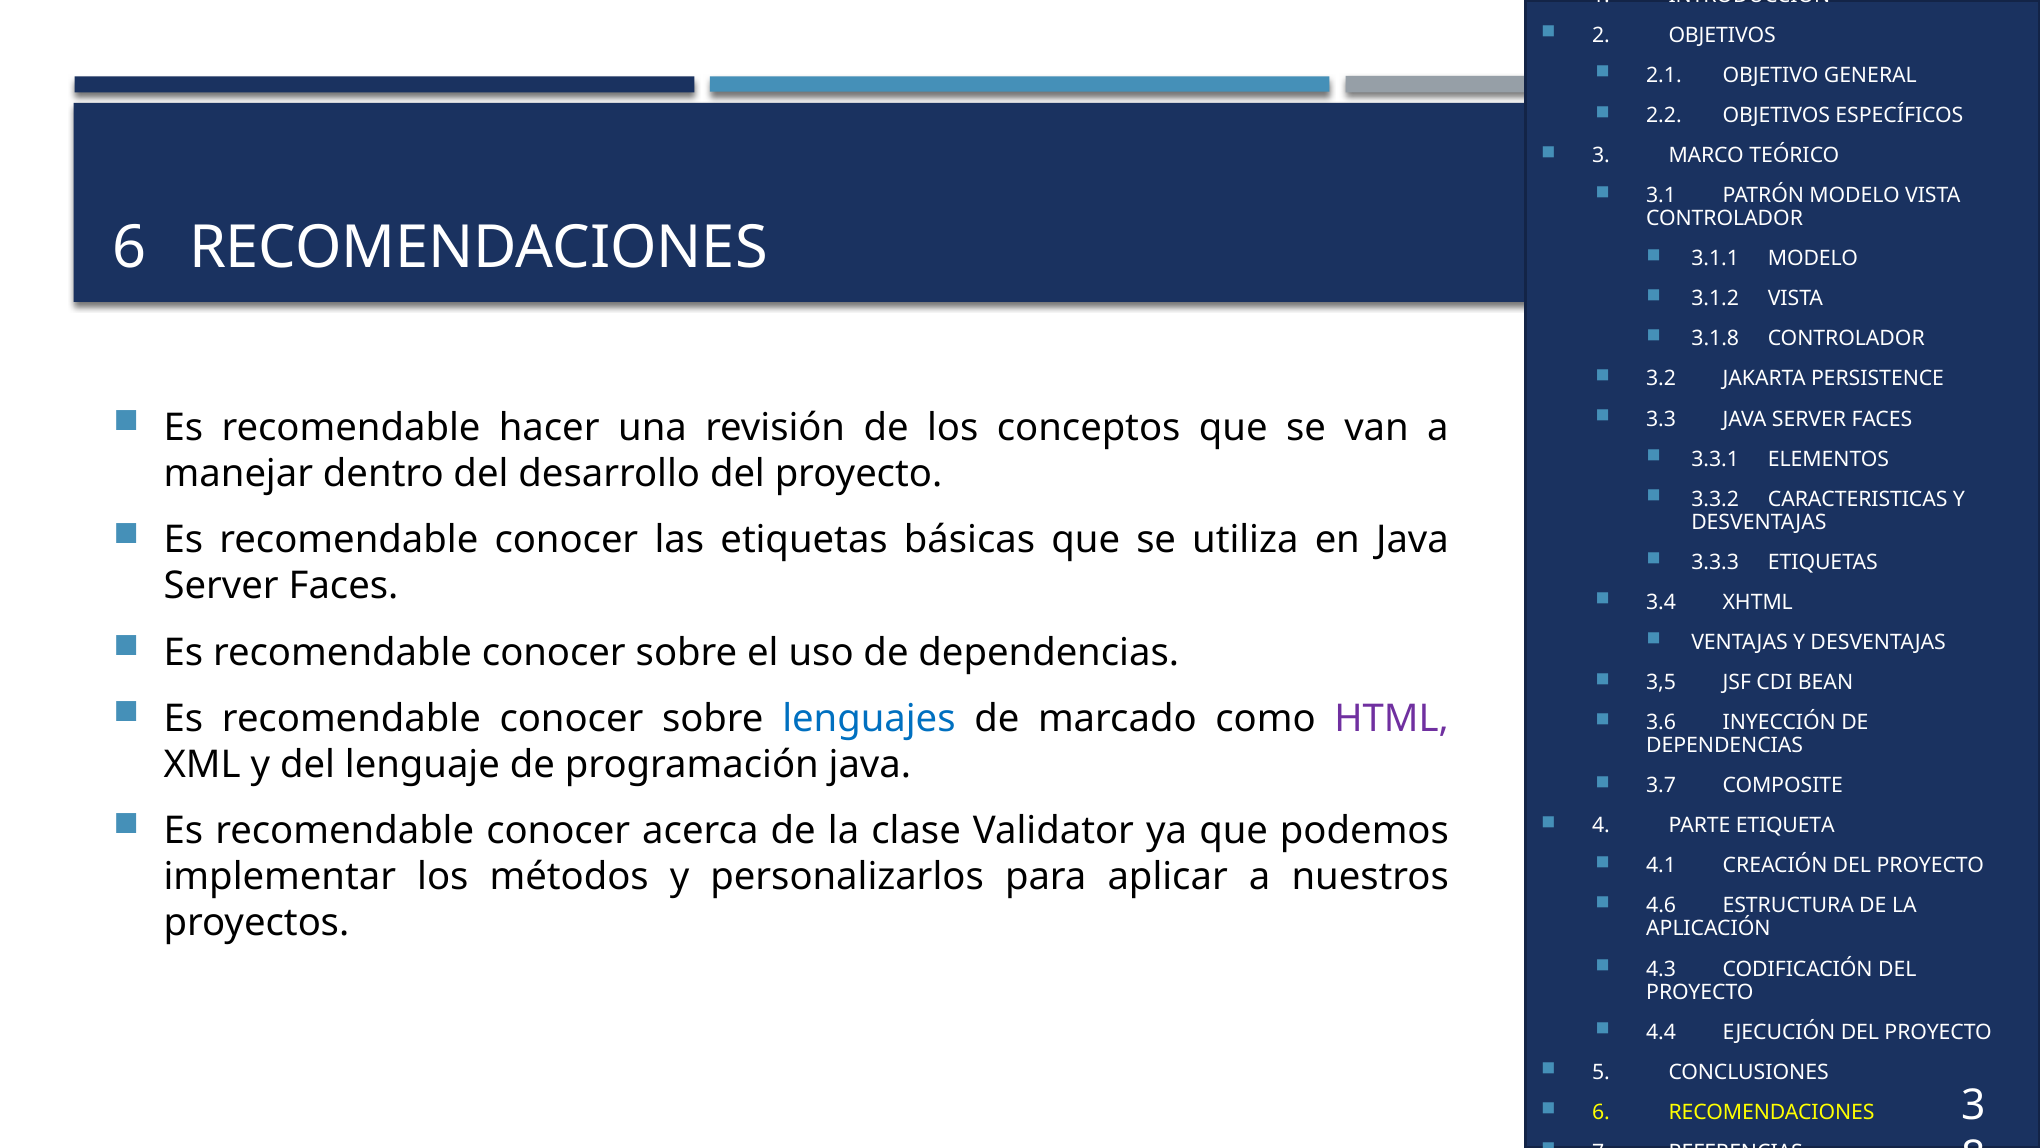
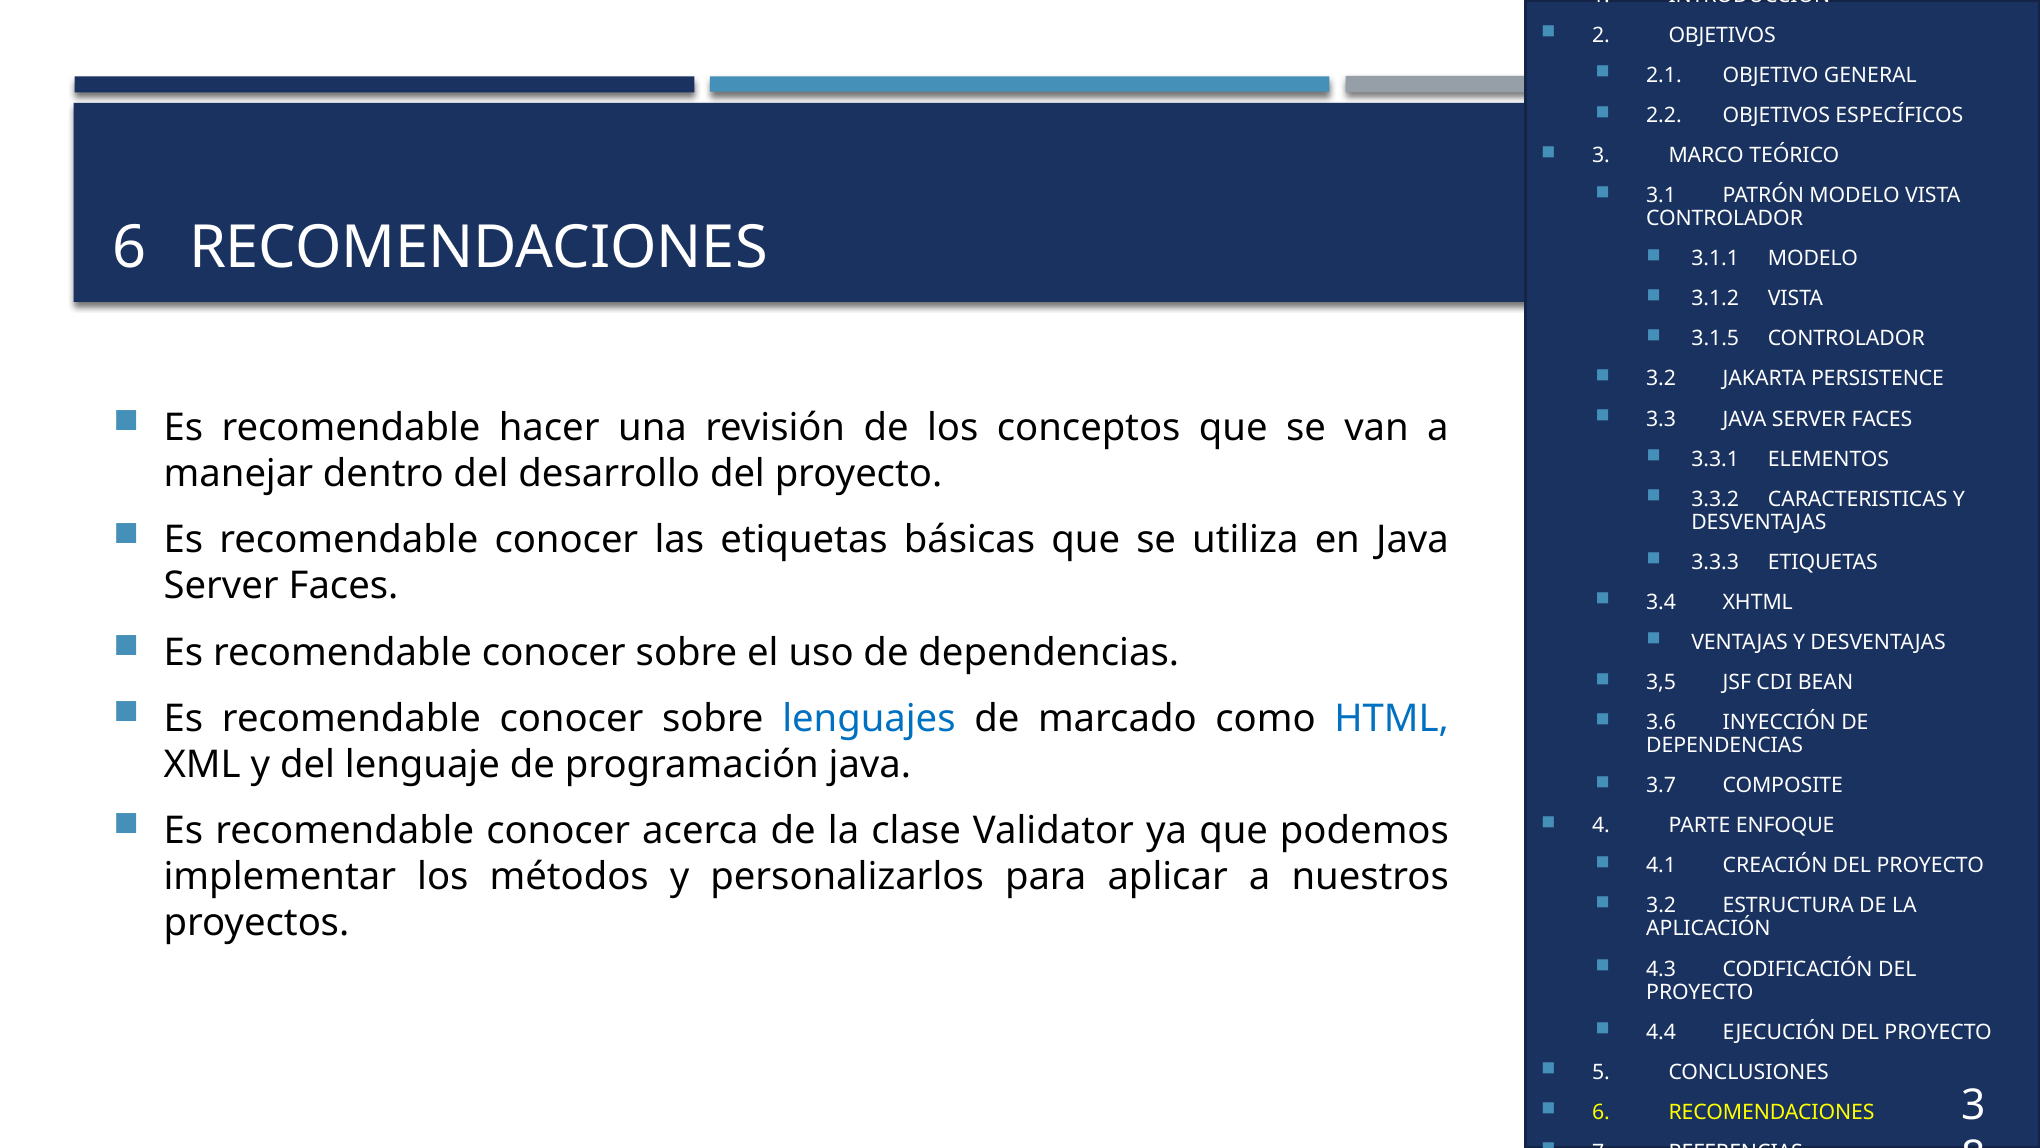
3.1.8: 3.1.8 -> 3.1.5
HTML colour: purple -> blue
ETIQUETA: ETIQUETA -> ENFOQUE
4.6 at (1661, 905): 4.6 -> 3.2
